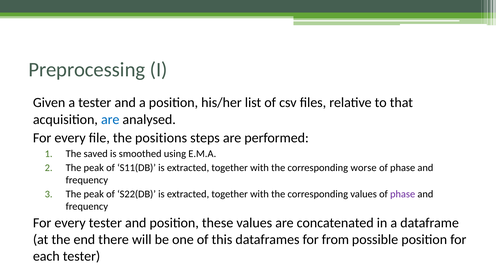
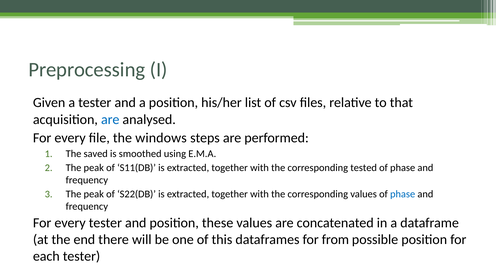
positions: positions -> windows
worse: worse -> tested
phase at (403, 194) colour: purple -> blue
